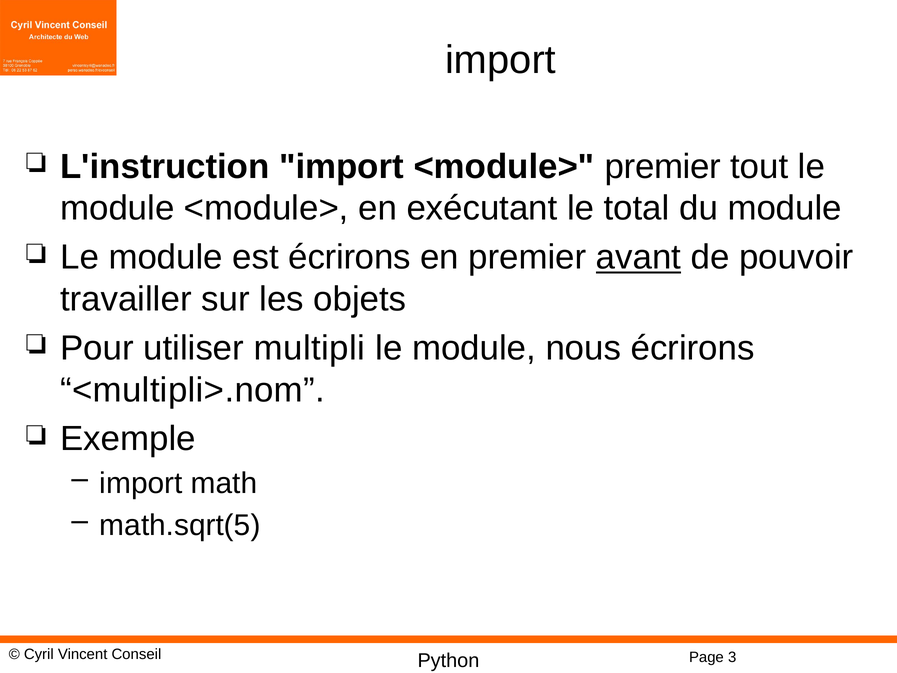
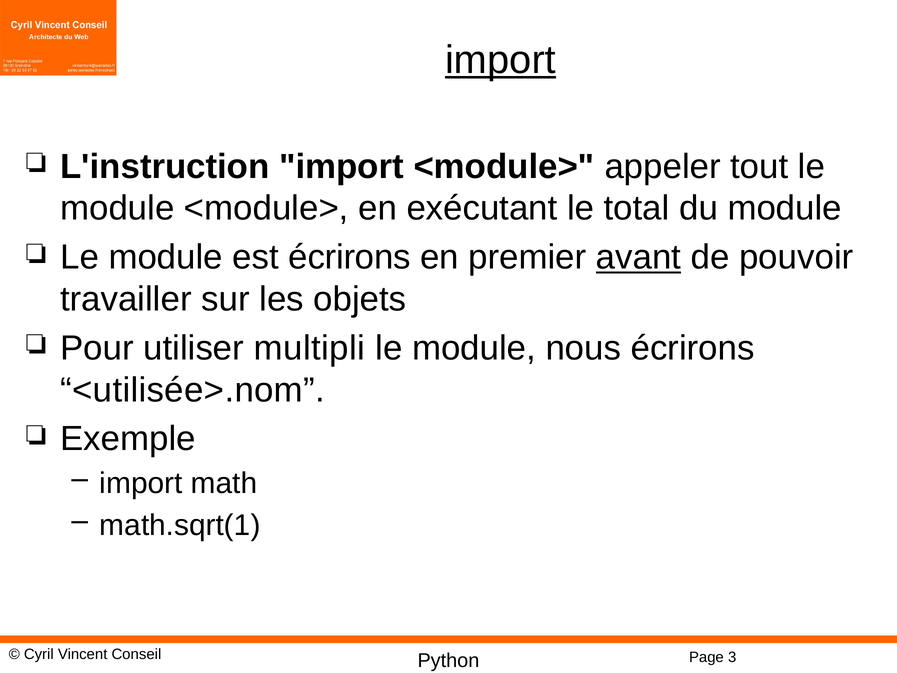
import at (500, 60) underline: none -> present
<module> premier: premier -> appeler
<multipli>.nom: <multipli>.nom -> <utilisée>.nom
math.sqrt(5: math.sqrt(5 -> math.sqrt(1
